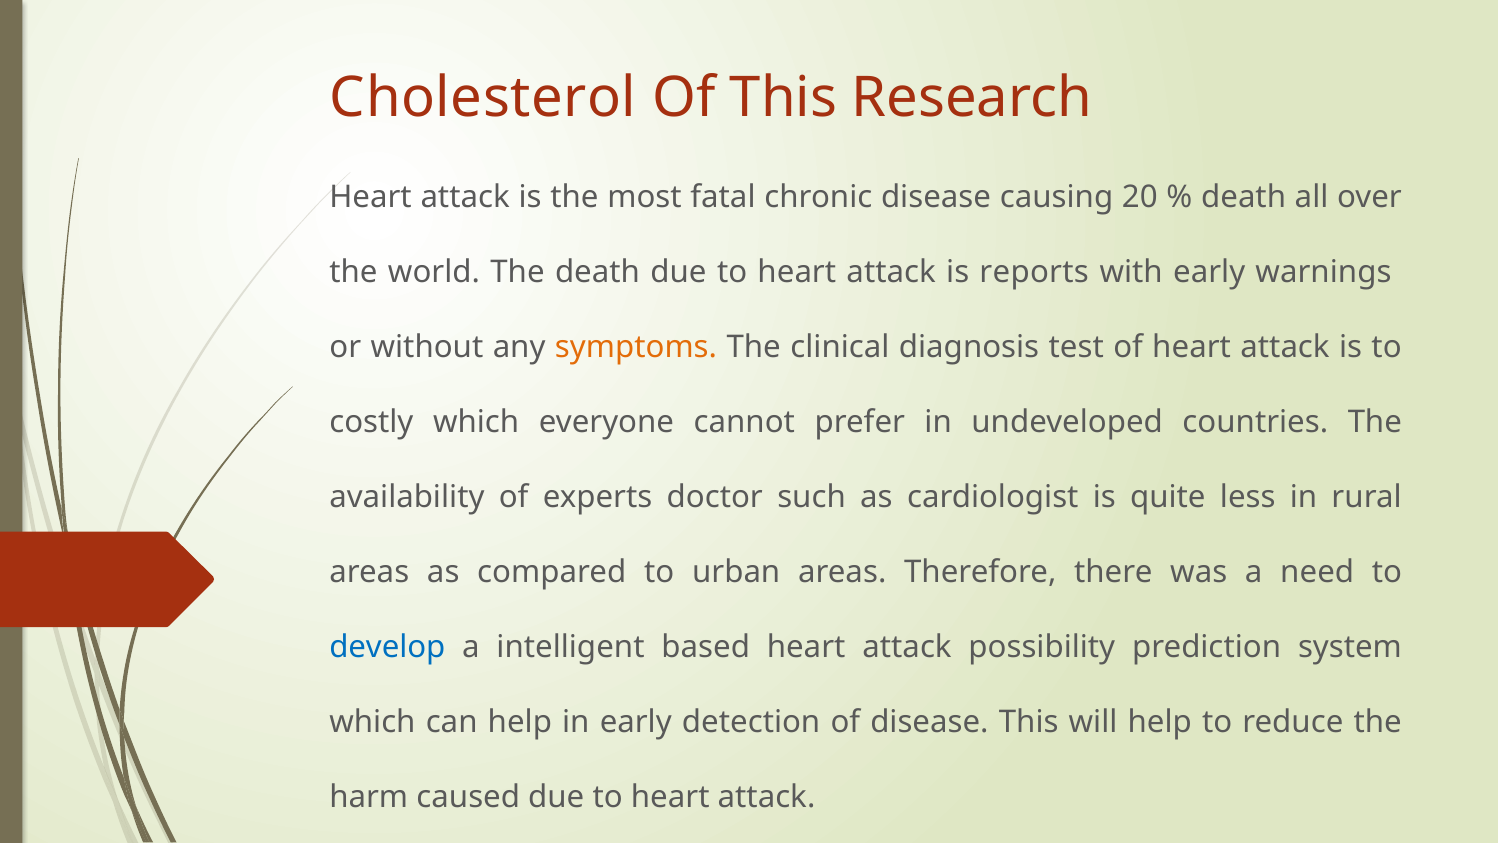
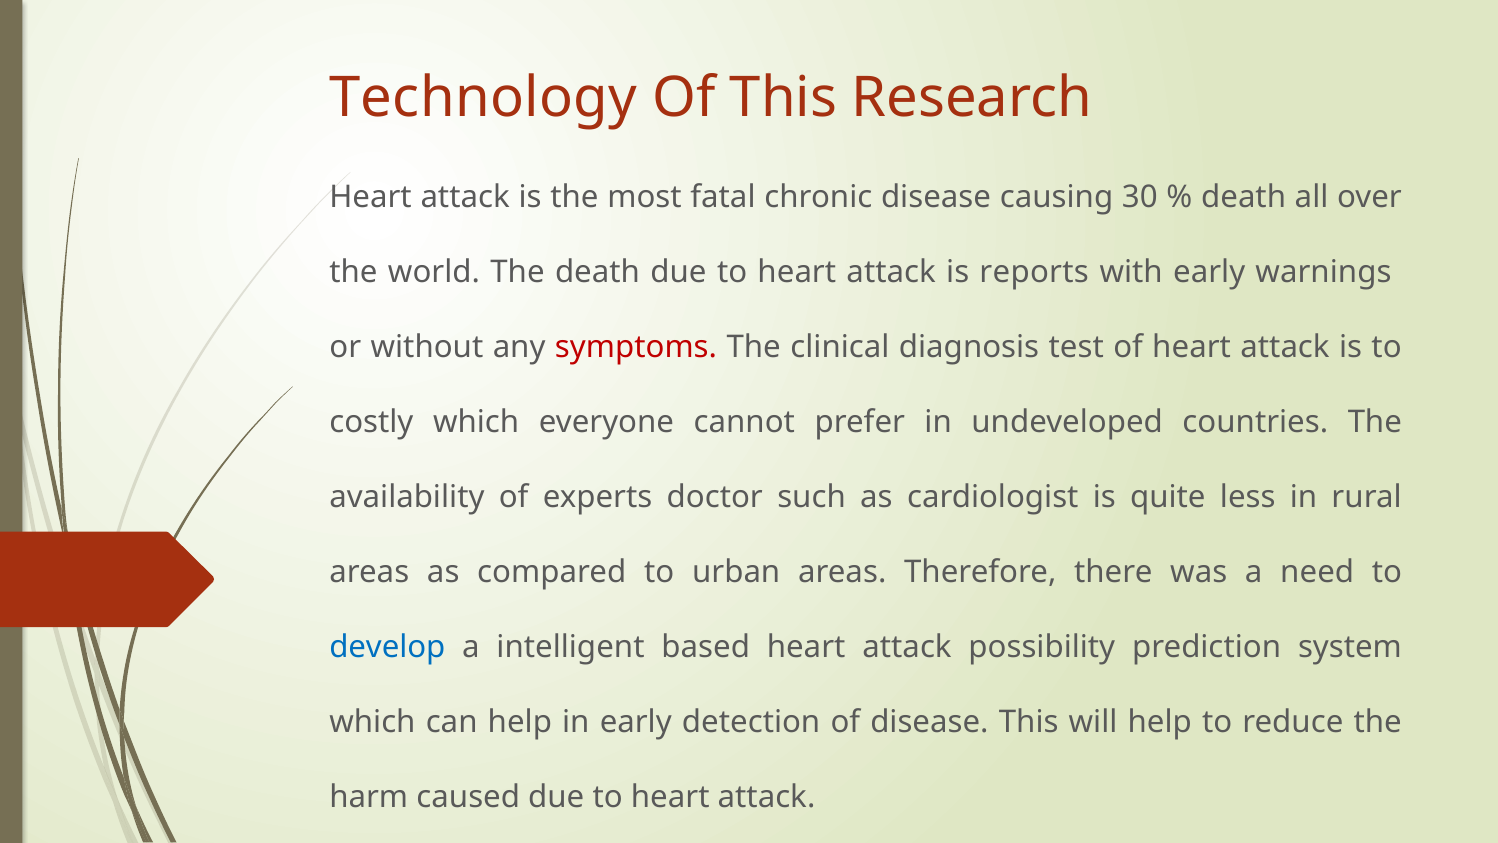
Cholesterol: Cholesterol -> Technology
20: 20 -> 30
symptoms colour: orange -> red
